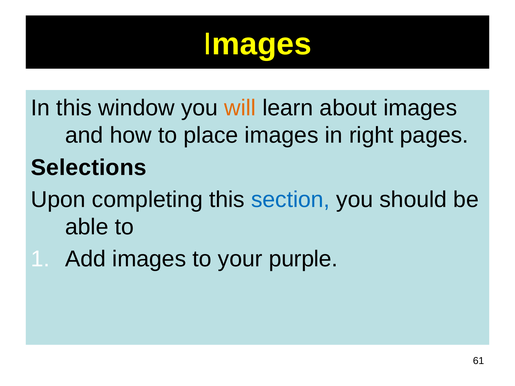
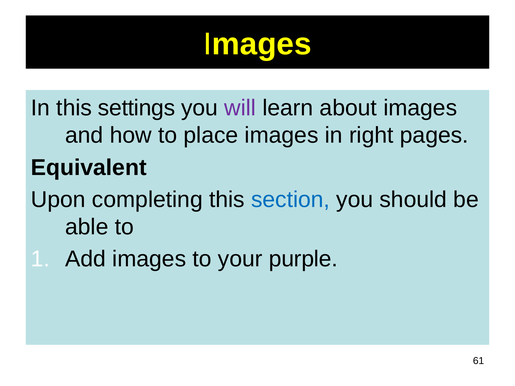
window: window -> settings
will colour: orange -> purple
Selections: Selections -> Equivalent
